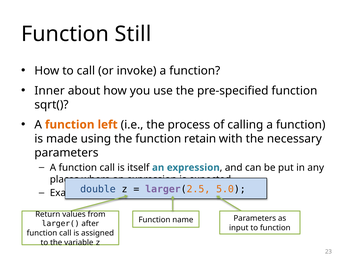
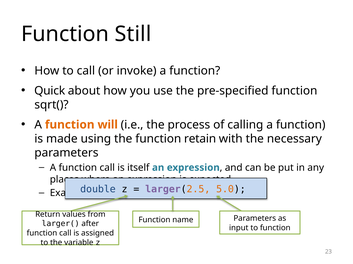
Inner: Inner -> Quick
left: left -> will
